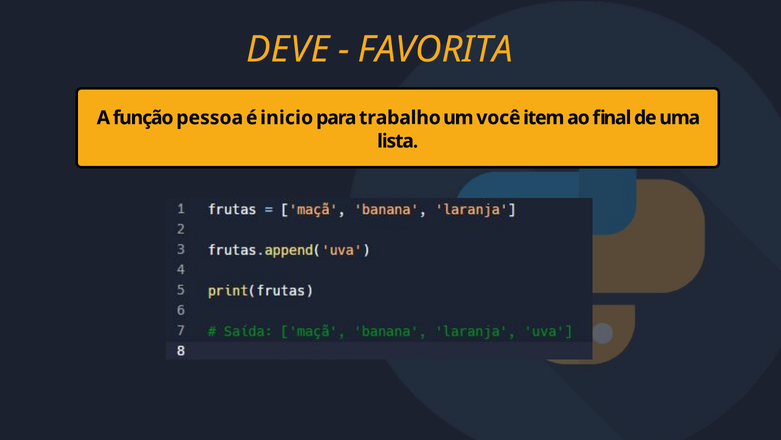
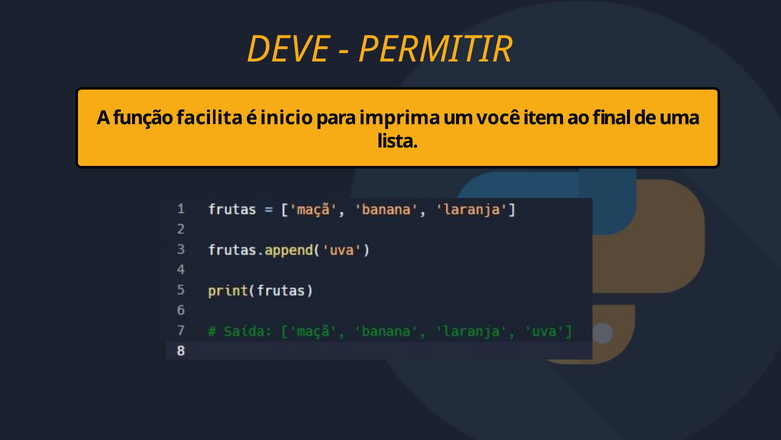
FAVORITA: FAVORITA -> PERMITIR
pessoa: pessoa -> facilita
trabalho: trabalho -> imprima
